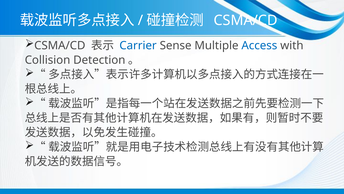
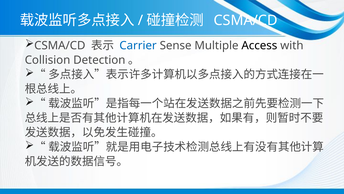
Access colour: blue -> black
